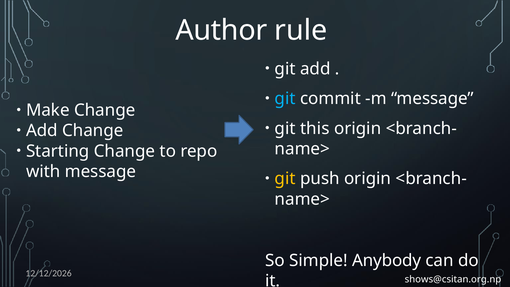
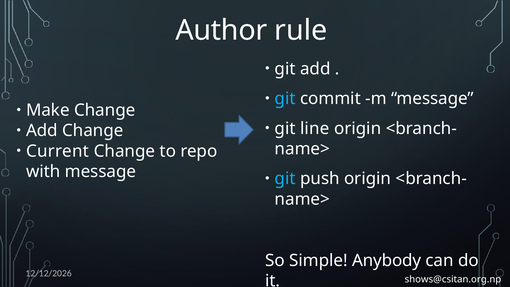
this: this -> line
Starting: Starting -> Current
git at (285, 179) colour: yellow -> light blue
